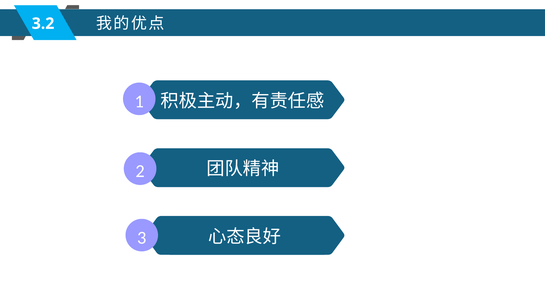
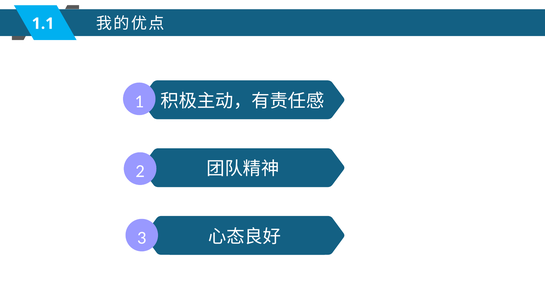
3.2: 3.2 -> 1.1
